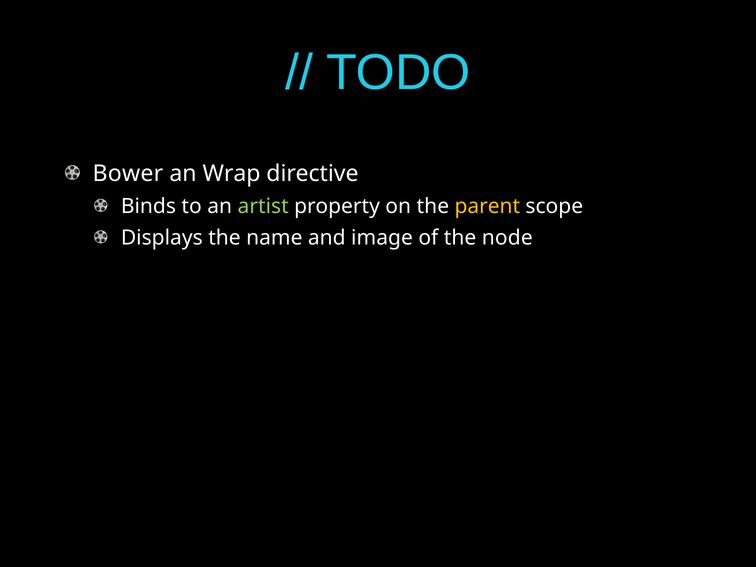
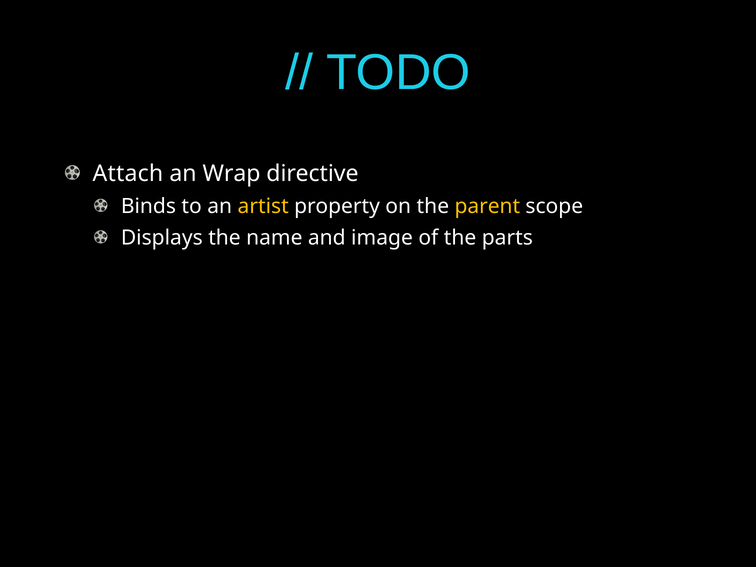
Bower: Bower -> Attach
artist colour: light green -> yellow
node: node -> parts
